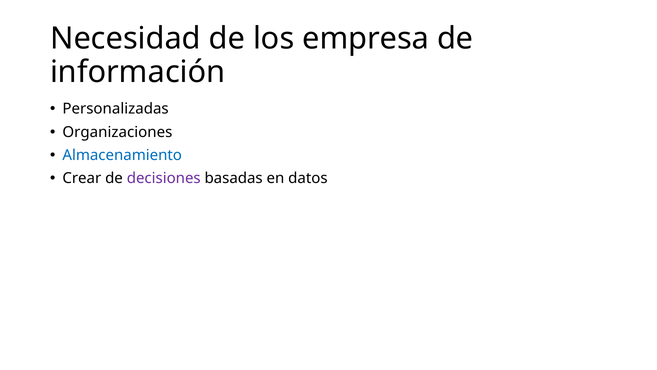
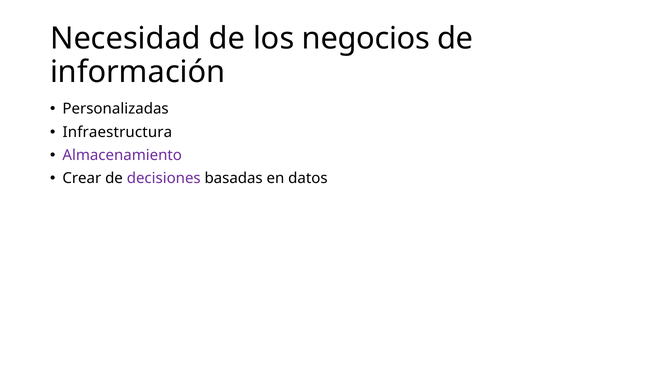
empresa: empresa -> negocios
Organizaciones: Organizaciones -> Infraestructura
Almacenamiento colour: blue -> purple
